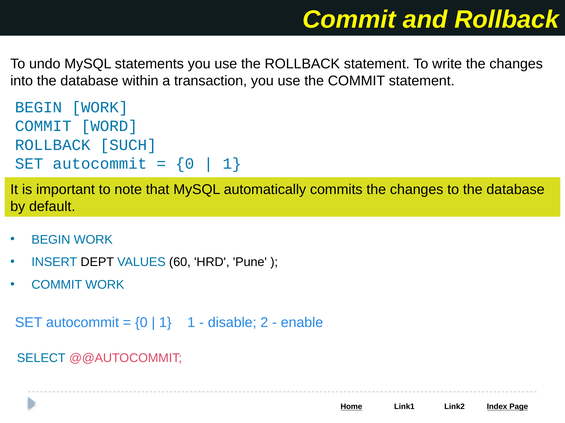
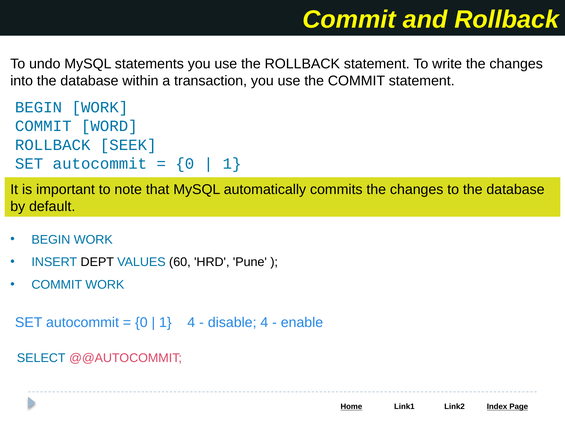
SUCH: SUCH -> SEEK
1 1: 1 -> 4
disable 2: 2 -> 4
